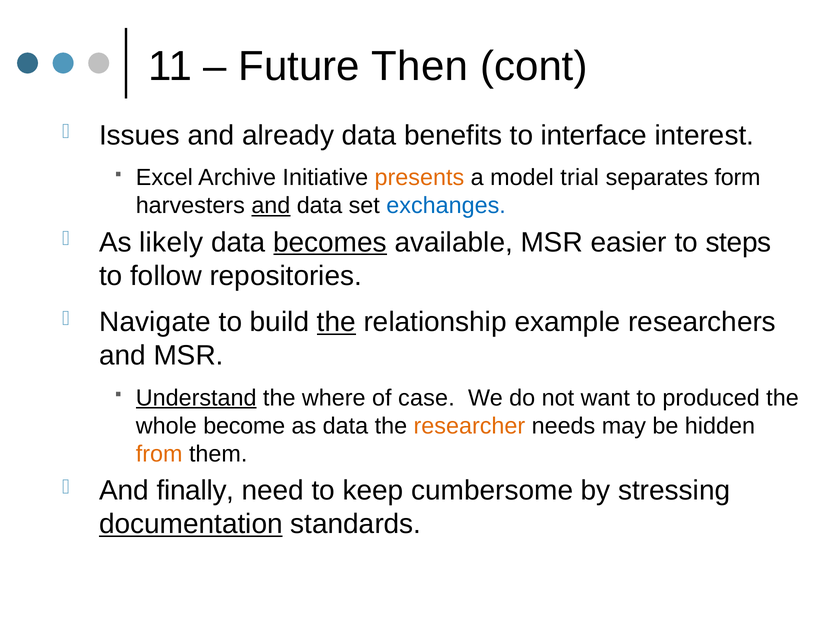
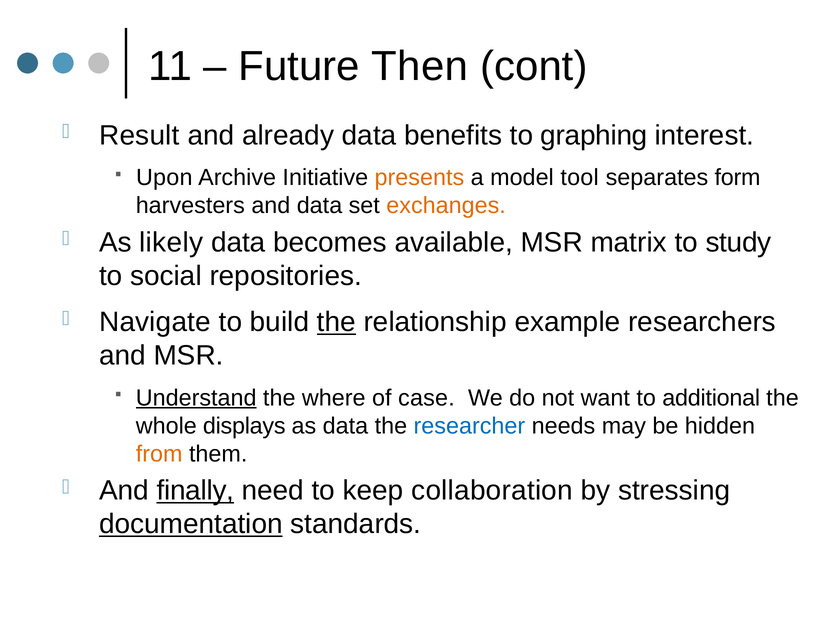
Issues: Issues -> Result
interface: interface -> graphing
Excel: Excel -> Upon
trial: trial -> tool
and at (271, 206) underline: present -> none
exchanges colour: blue -> orange
becomes underline: present -> none
easier: easier -> matrix
steps: steps -> study
follow: follow -> social
produced: produced -> additional
become: become -> displays
researcher colour: orange -> blue
finally underline: none -> present
cumbersome: cumbersome -> collaboration
